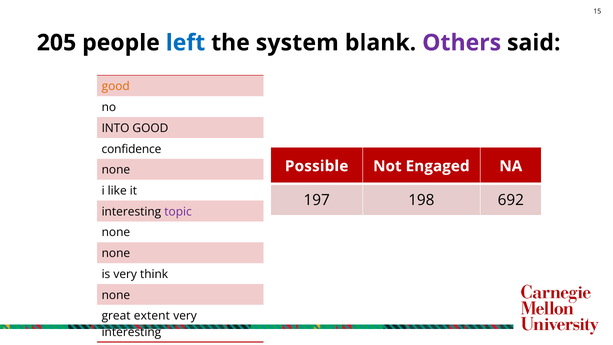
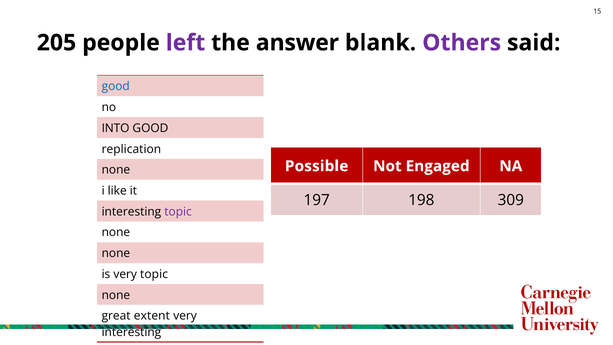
left colour: blue -> purple
system: system -> answer
good at (116, 86) colour: orange -> blue
confidence: confidence -> replication
692: 692 -> 309
very think: think -> topic
